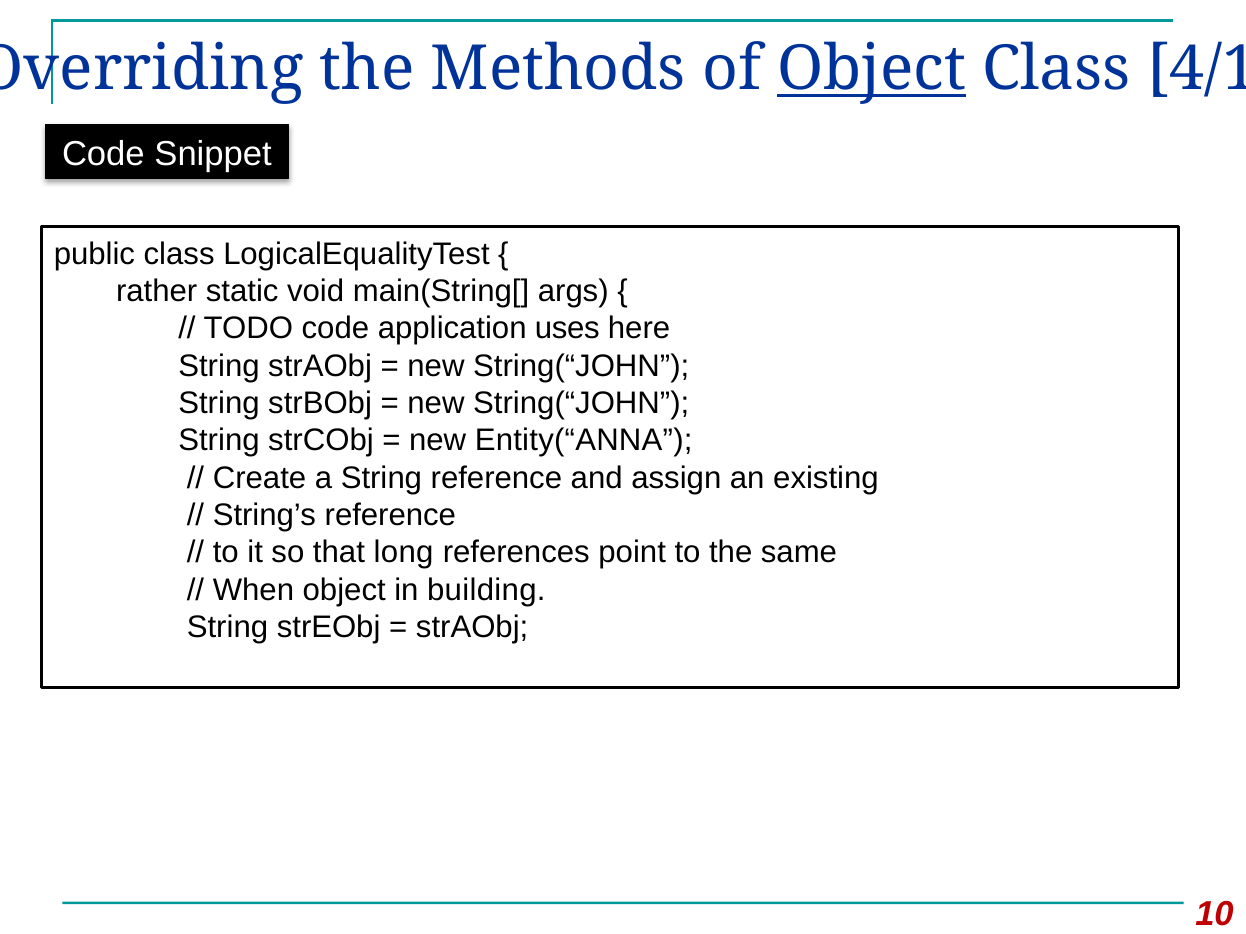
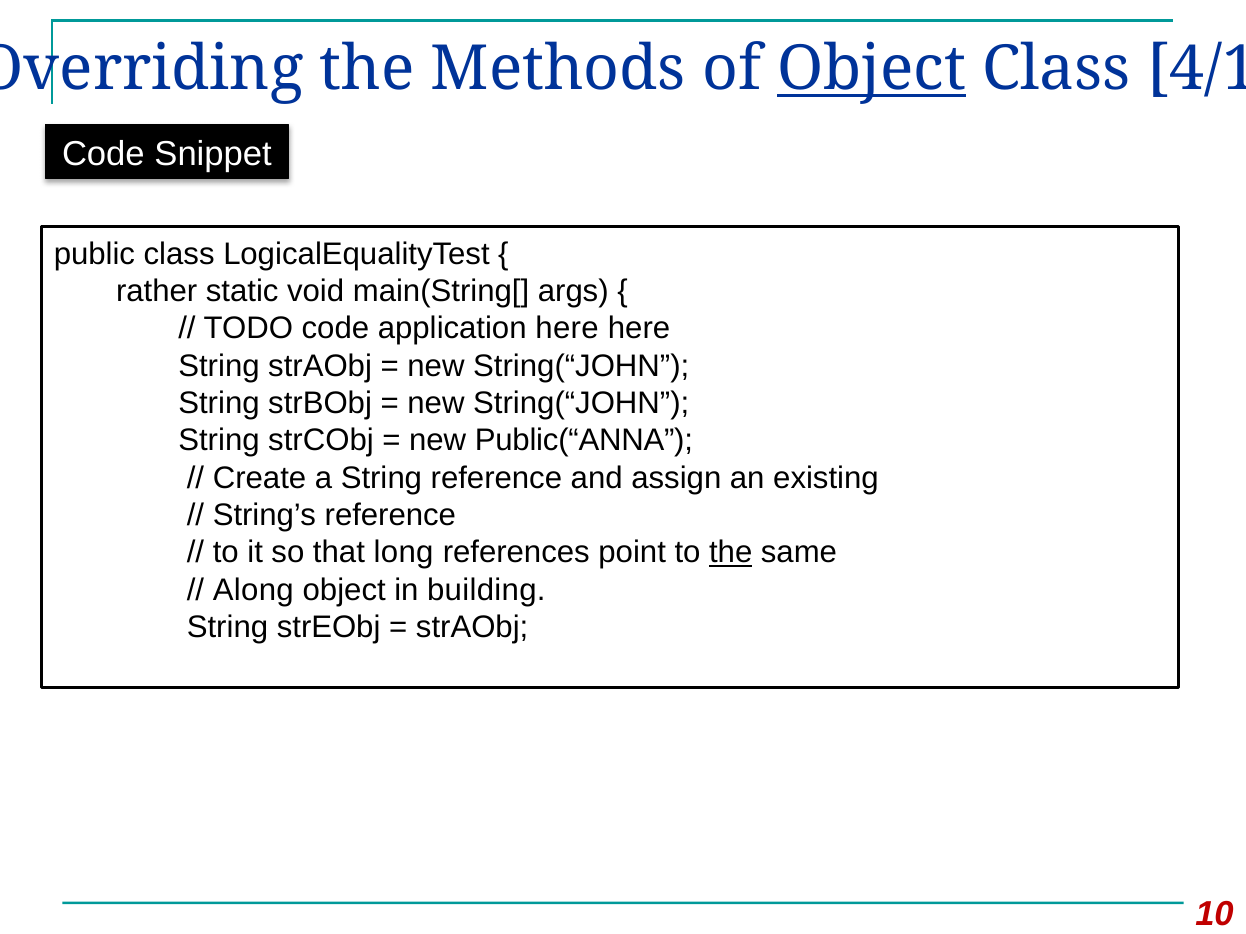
application uses: uses -> here
Entity(“ANNA: Entity(“ANNA -> Public(“ANNA
the at (731, 553) underline: none -> present
When: When -> Along
